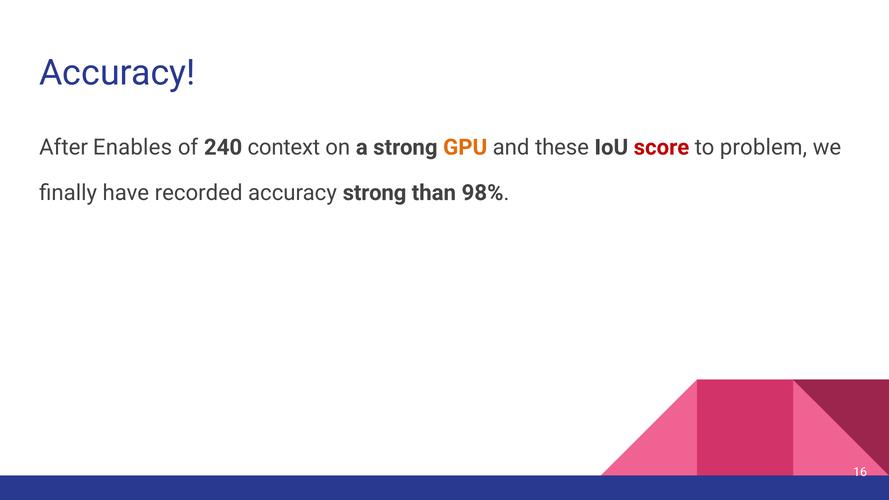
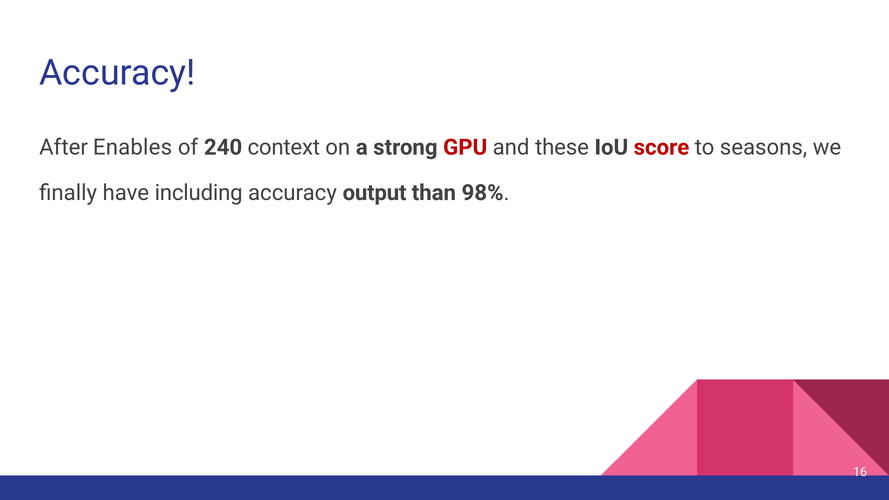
GPU colour: orange -> red
problem: problem -> seasons
recorded: recorded -> including
accuracy strong: strong -> output
